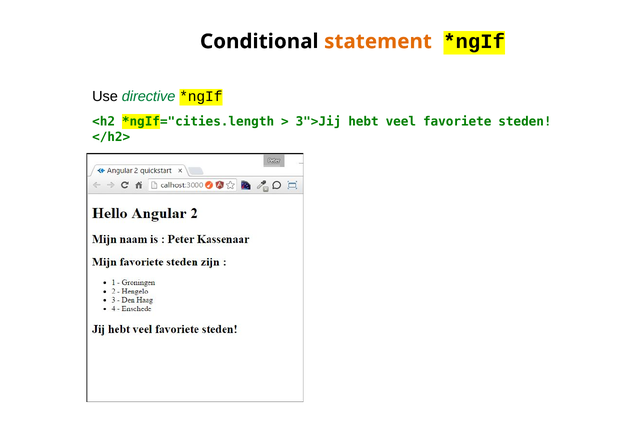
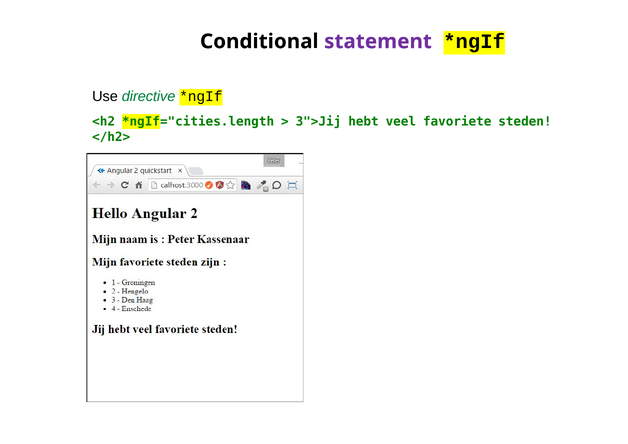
statement colour: orange -> purple
